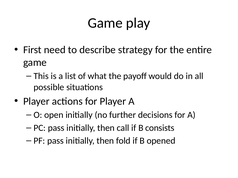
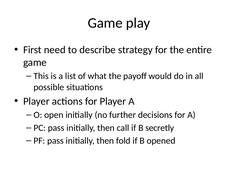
consists: consists -> secretly
